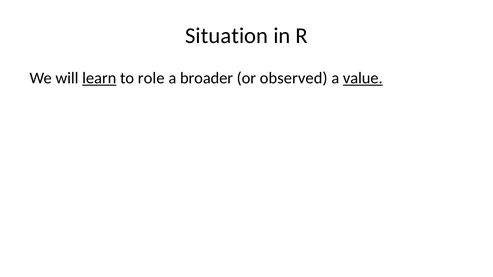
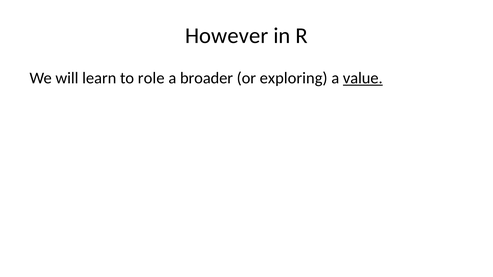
Situation: Situation -> However
learn underline: present -> none
observed: observed -> exploring
